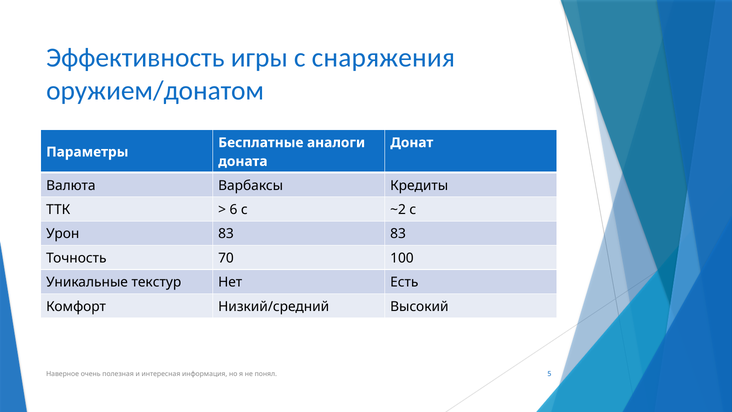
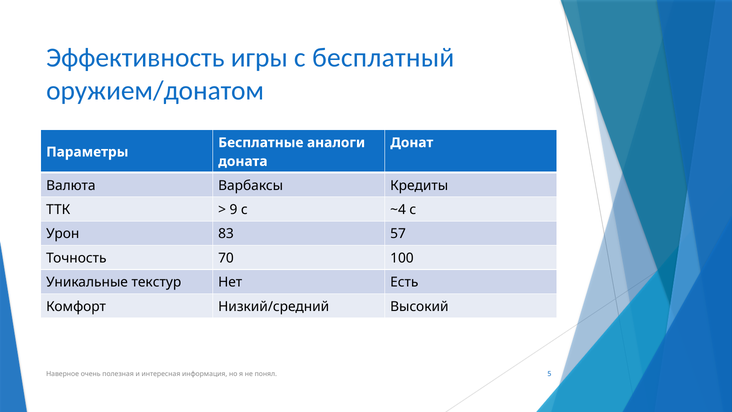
снаряжения: снаряжения -> бесплатный
6: 6 -> 9
~2: ~2 -> ~4
83 83: 83 -> 57
